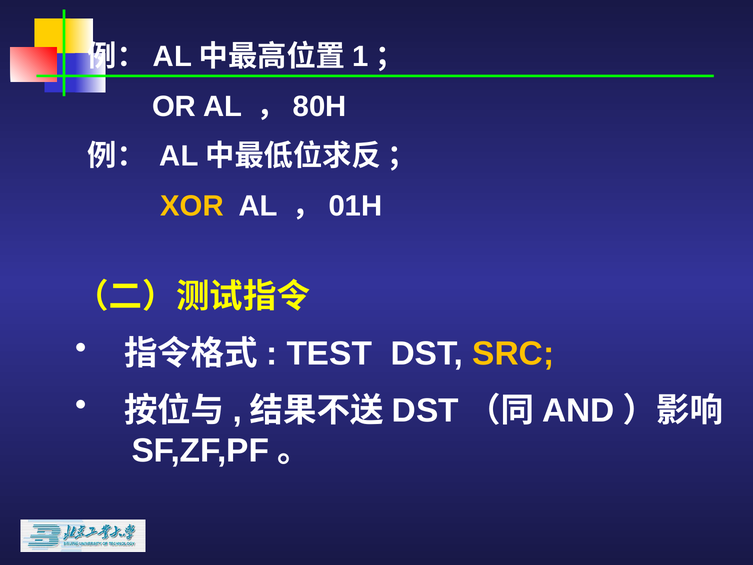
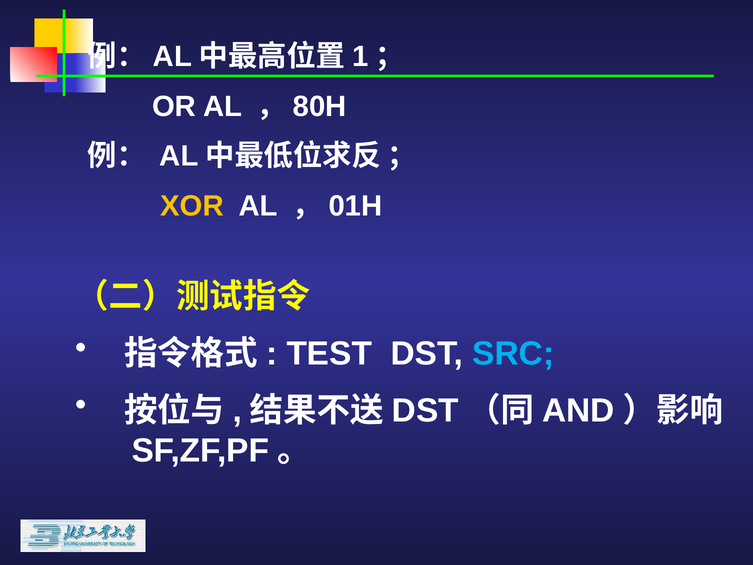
SRC colour: yellow -> light blue
